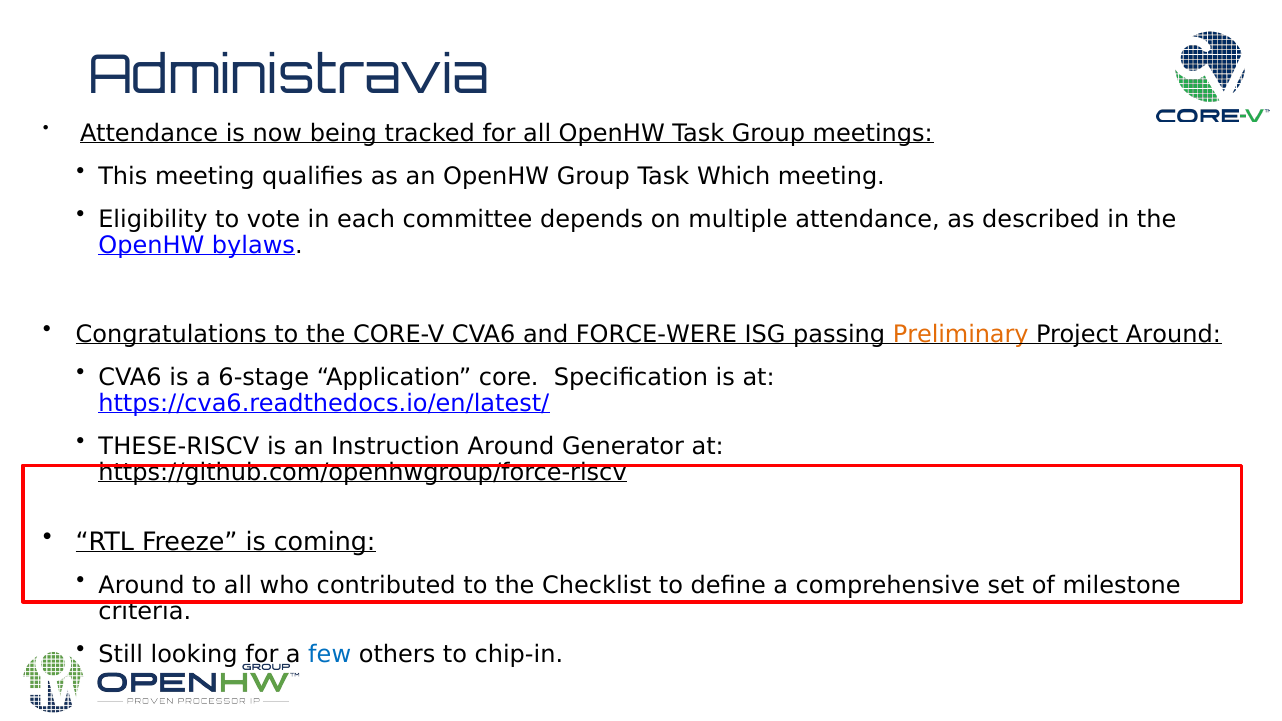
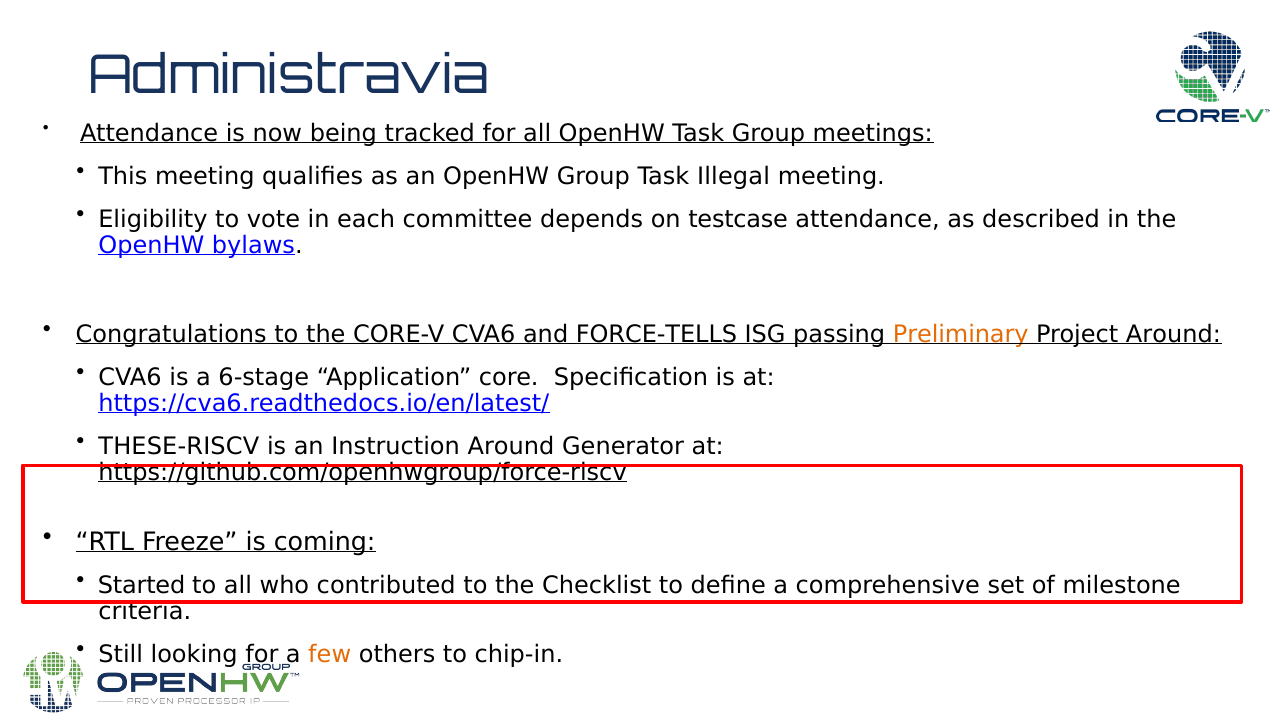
Which: Which -> Illegal
multiple: multiple -> testcase
FORCE-WERE: FORCE-WERE -> FORCE-TELLS
Around at (142, 586): Around -> Started
few colour: blue -> orange
